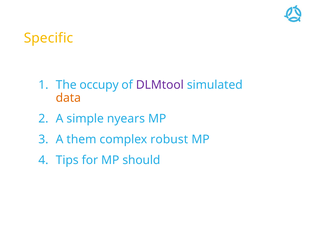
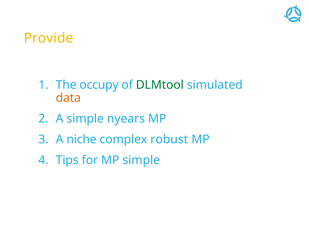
Specific: Specific -> Provide
DLMtool colour: purple -> green
them: them -> niche
MP should: should -> simple
